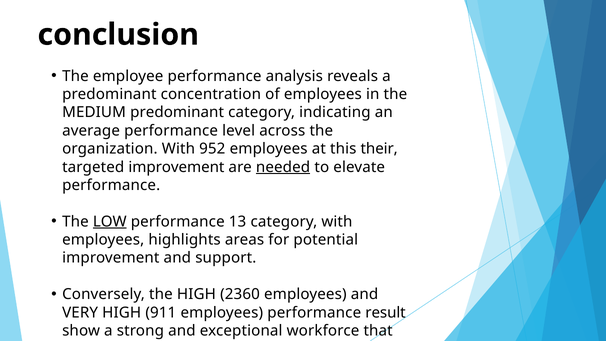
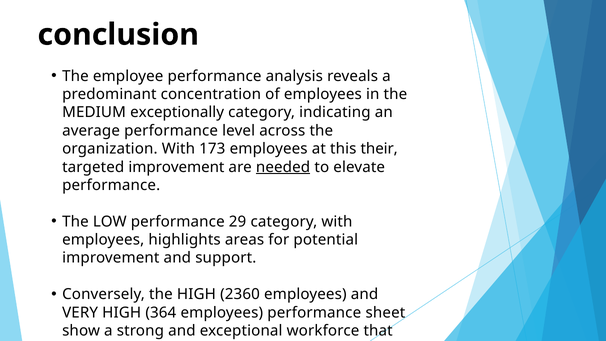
MEDIUM predominant: predominant -> exceptionally
952: 952 -> 173
LOW underline: present -> none
13: 13 -> 29
911: 911 -> 364
result: result -> sheet
